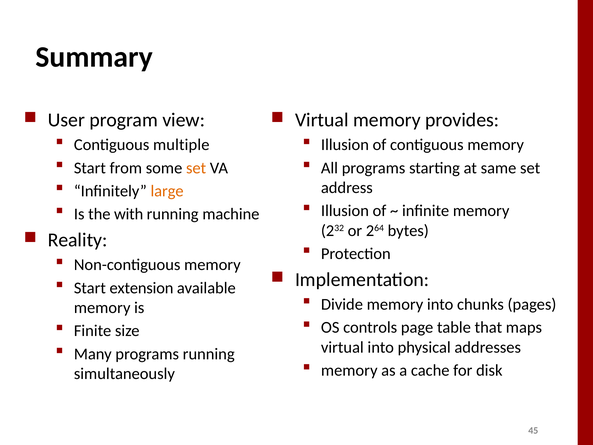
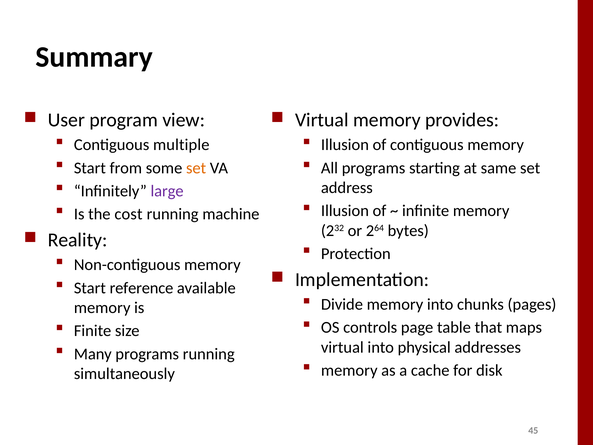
large colour: orange -> purple
with: with -> cost
extension: extension -> reference
